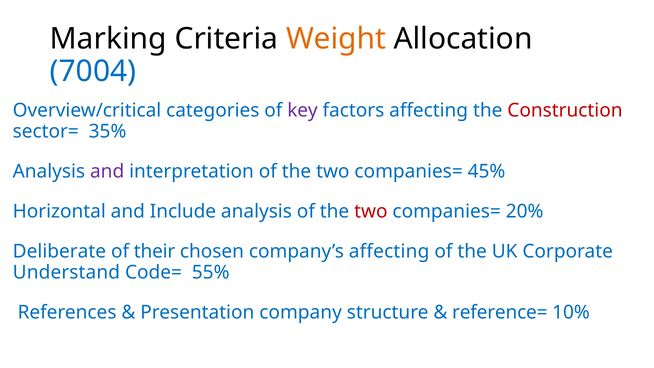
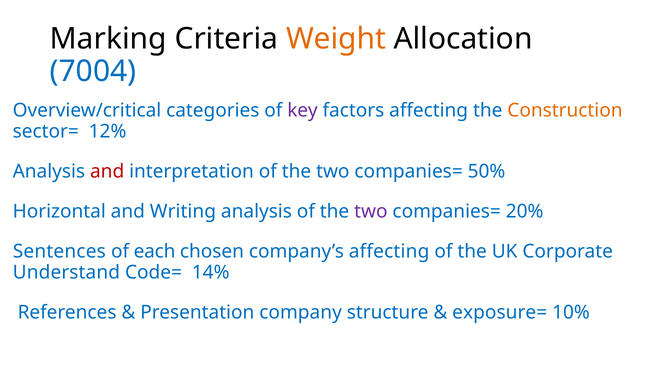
Construction colour: red -> orange
35%: 35% -> 12%
and at (107, 171) colour: purple -> red
45%: 45% -> 50%
Include: Include -> Writing
two at (371, 211) colour: red -> purple
Deliberate: Deliberate -> Sentences
their: their -> each
55%: 55% -> 14%
reference=: reference= -> exposure=
